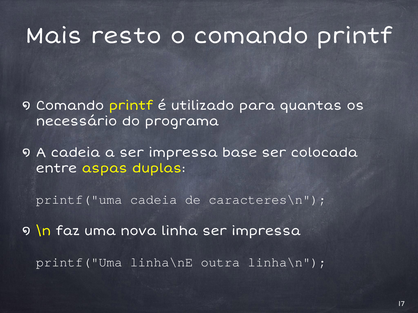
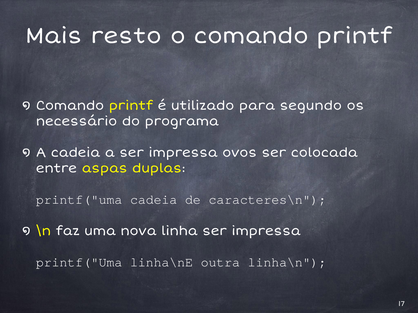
quantas: quantas -> segundo
base: base -> ovos
